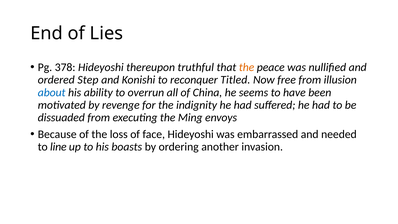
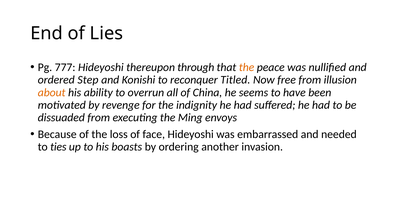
378: 378 -> 777
truthful: truthful -> through
about colour: blue -> orange
line: line -> ties
